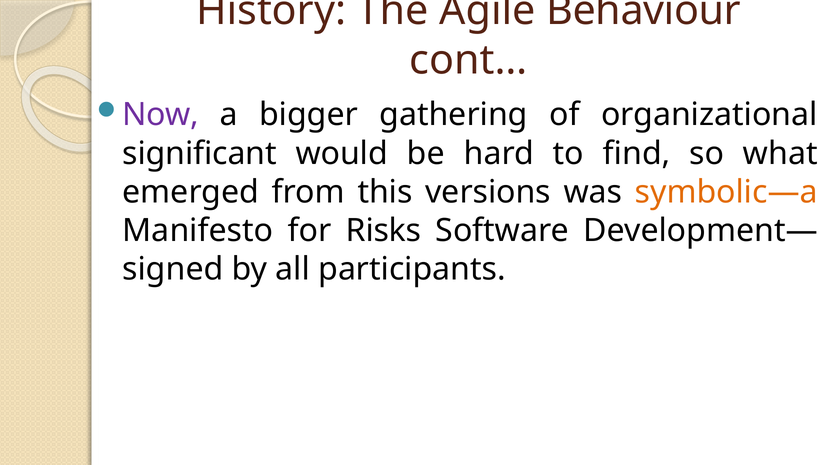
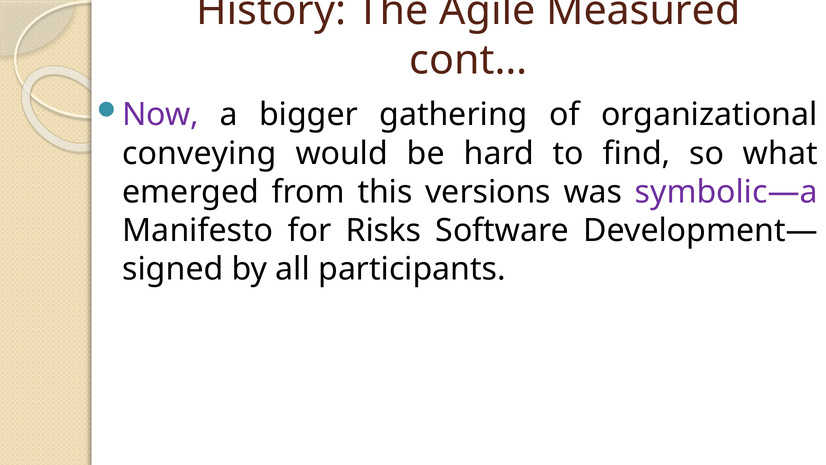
Behaviour: Behaviour -> Measured
significant: significant -> conveying
symbolic—a colour: orange -> purple
